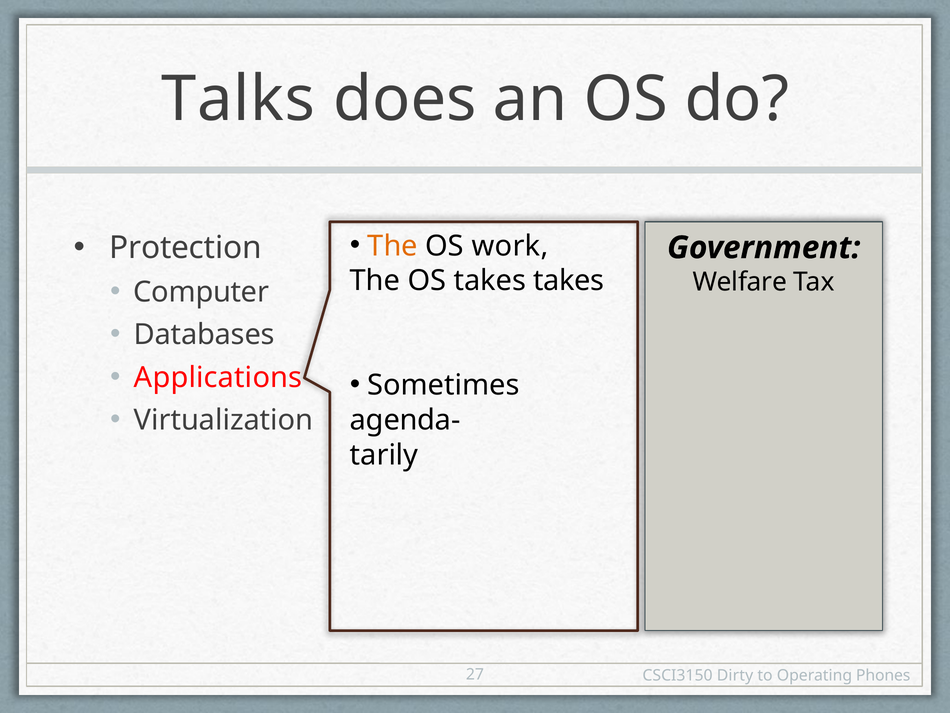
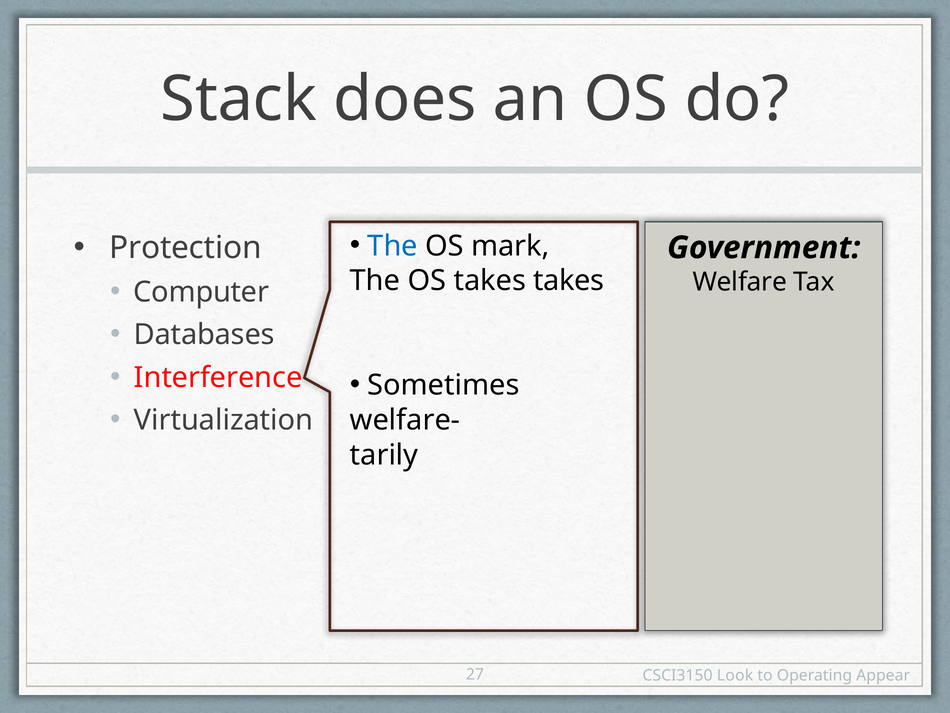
Talks: Talks -> Stack
The at (393, 246) colour: orange -> blue
work: work -> mark
Applications: Applications -> Interference
agenda-: agenda- -> welfare-
Dirty: Dirty -> Look
Phones: Phones -> Appear
